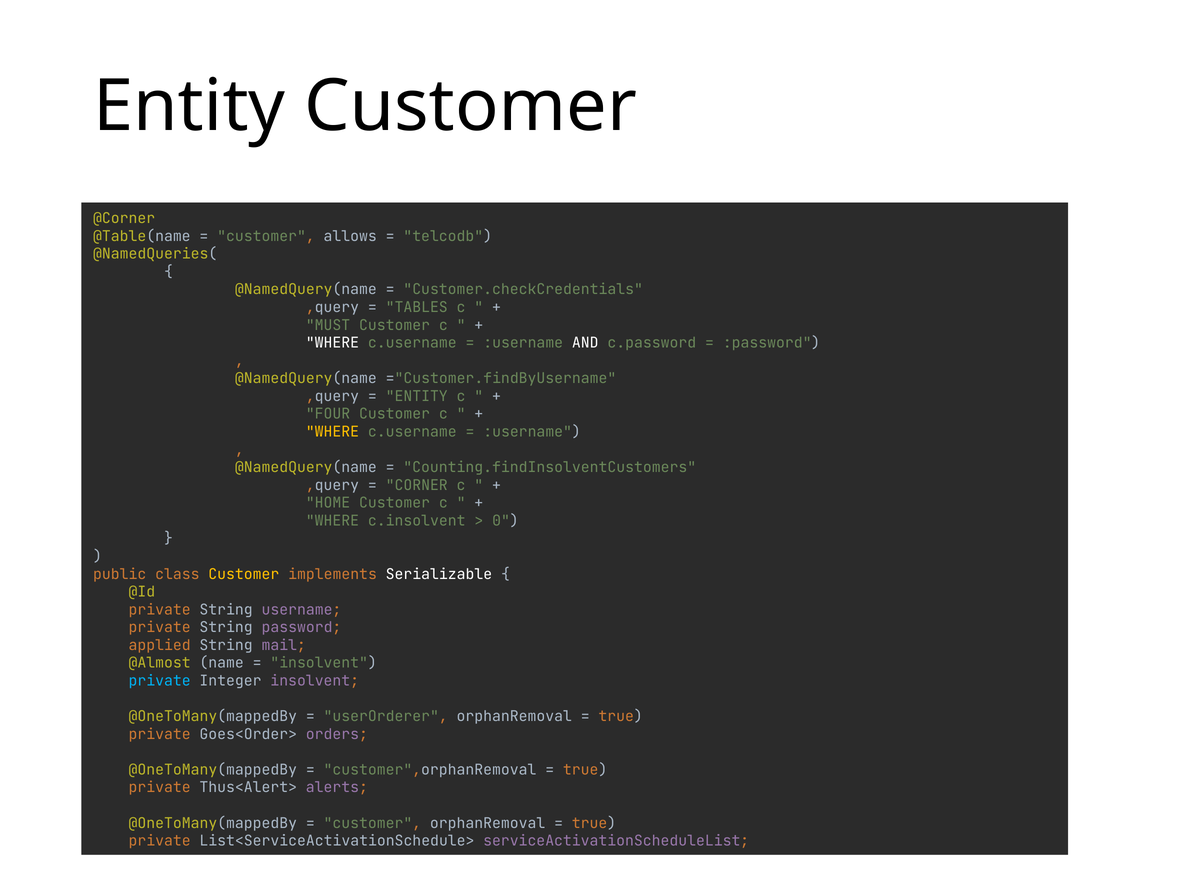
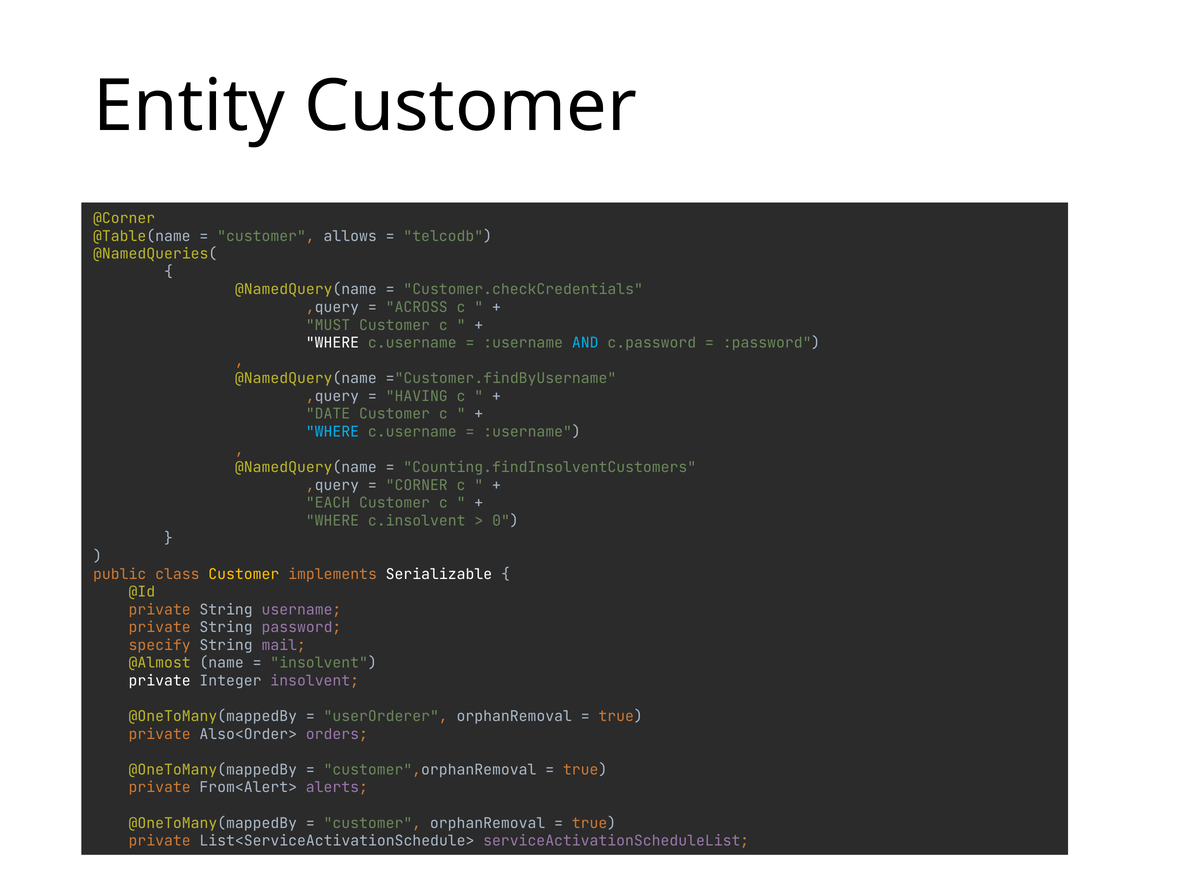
TABLES: TABLES -> ACROSS
AND colour: white -> light blue
ENTITY at (417, 396): ENTITY -> HAVING
FOUR: FOUR -> DATE
WHERE at (332, 432) colour: yellow -> light blue
HOME: HOME -> EACH
applied: applied -> specify
private at (160, 680) colour: light blue -> white
Goes<Order>: Goes<Order> -> Also<Order>
Thus<Alert>: Thus<Alert> -> From<Alert>
